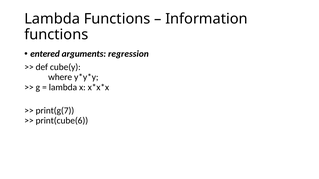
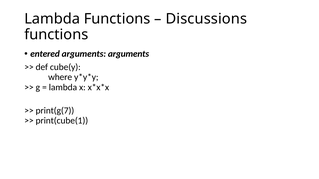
Information: Information -> Discussions
arguments regression: regression -> arguments
print(cube(6: print(cube(6 -> print(cube(1
